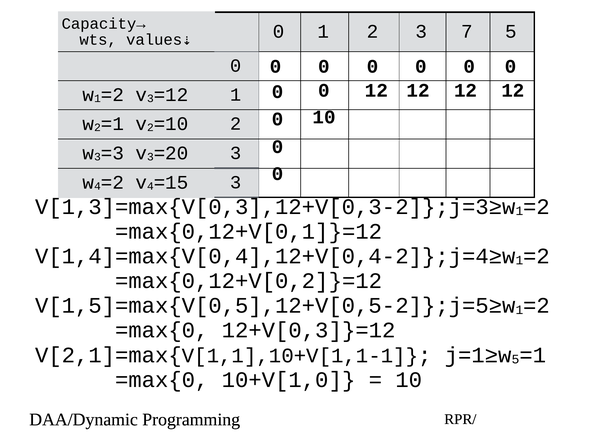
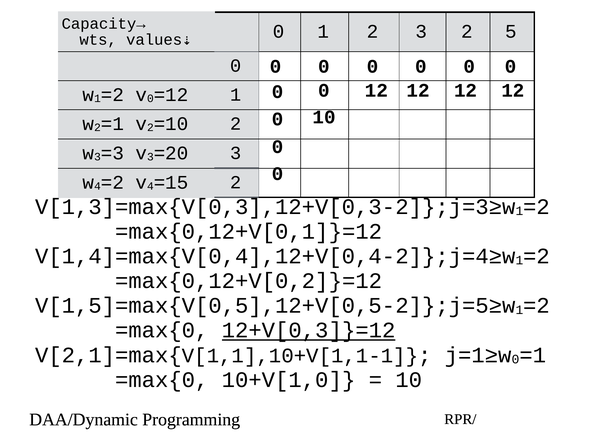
3 7: 7 -> 2
3 at (150, 99): 3 -> 0
3 at (236, 183): 3 -> 2
12+V[0,3]}=12 underline: none -> present
5 at (515, 360): 5 -> 0
